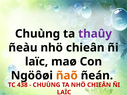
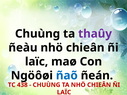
ñaõ colour: orange -> blue
